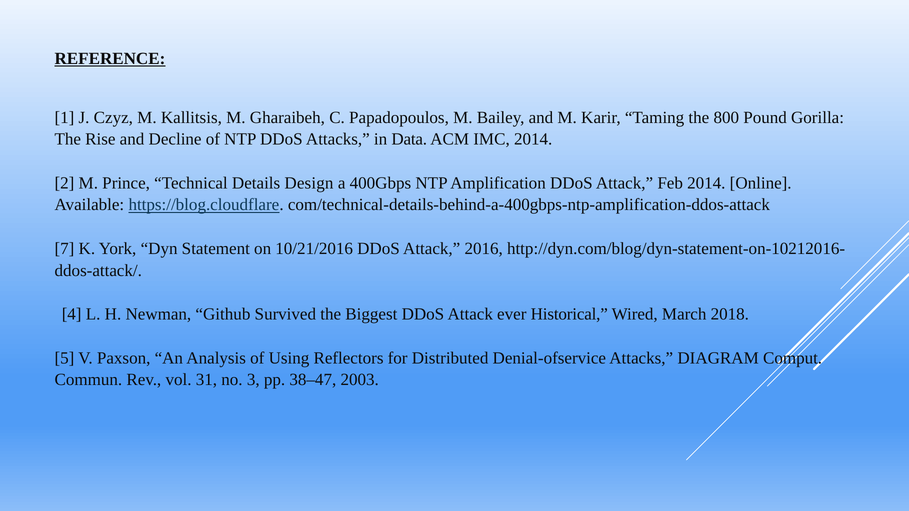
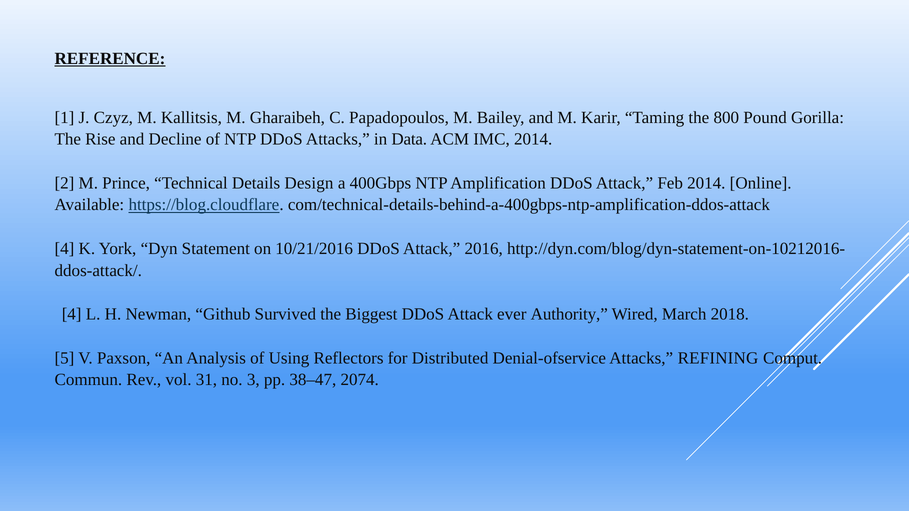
7 at (64, 249): 7 -> 4
Historical: Historical -> Authority
DIAGRAM: DIAGRAM -> REFINING
2003: 2003 -> 2074
